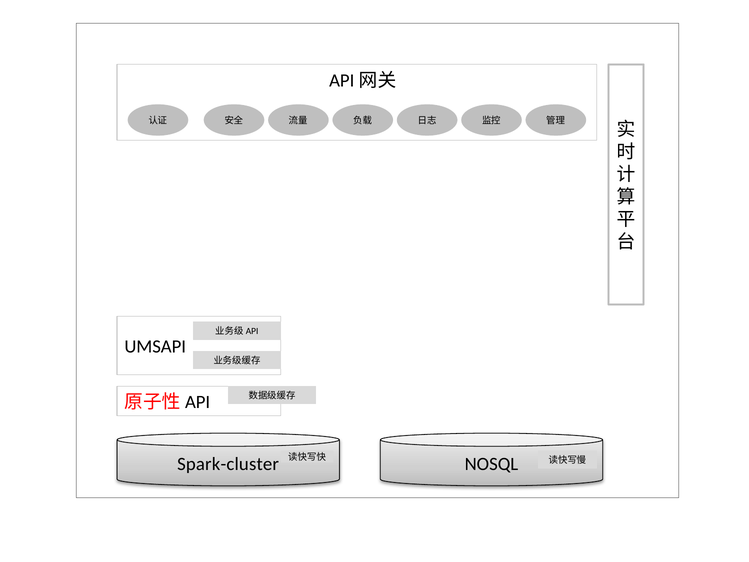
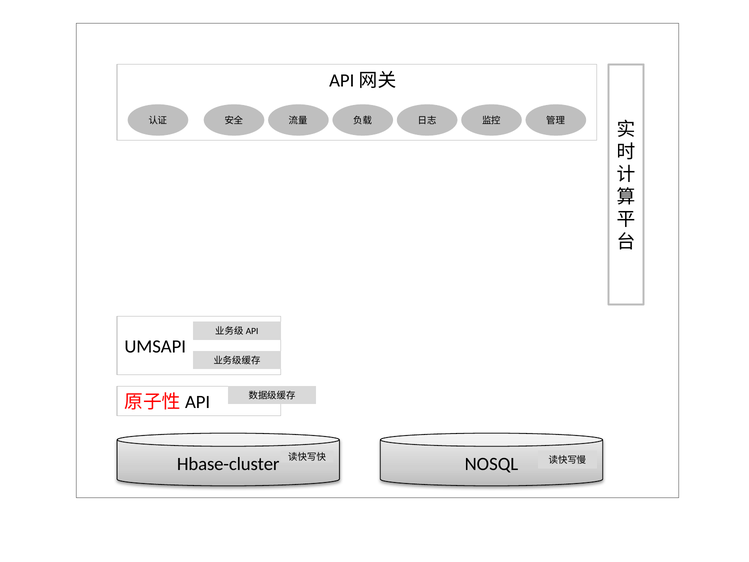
Spark-cluster: Spark-cluster -> Hbase-cluster
